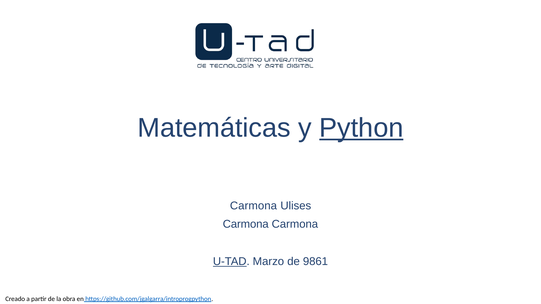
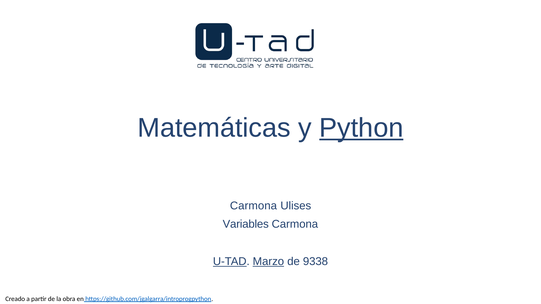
Carmona at (246, 225): Carmona -> Variables
Marzo underline: none -> present
9861: 9861 -> 9338
